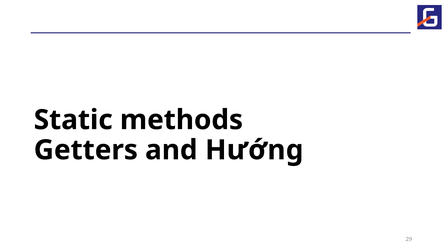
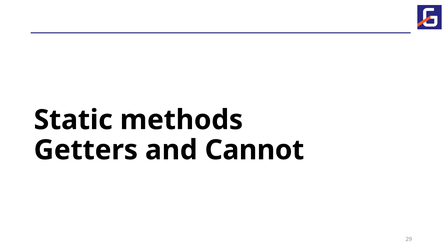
Hướng: Hướng -> Cannot
